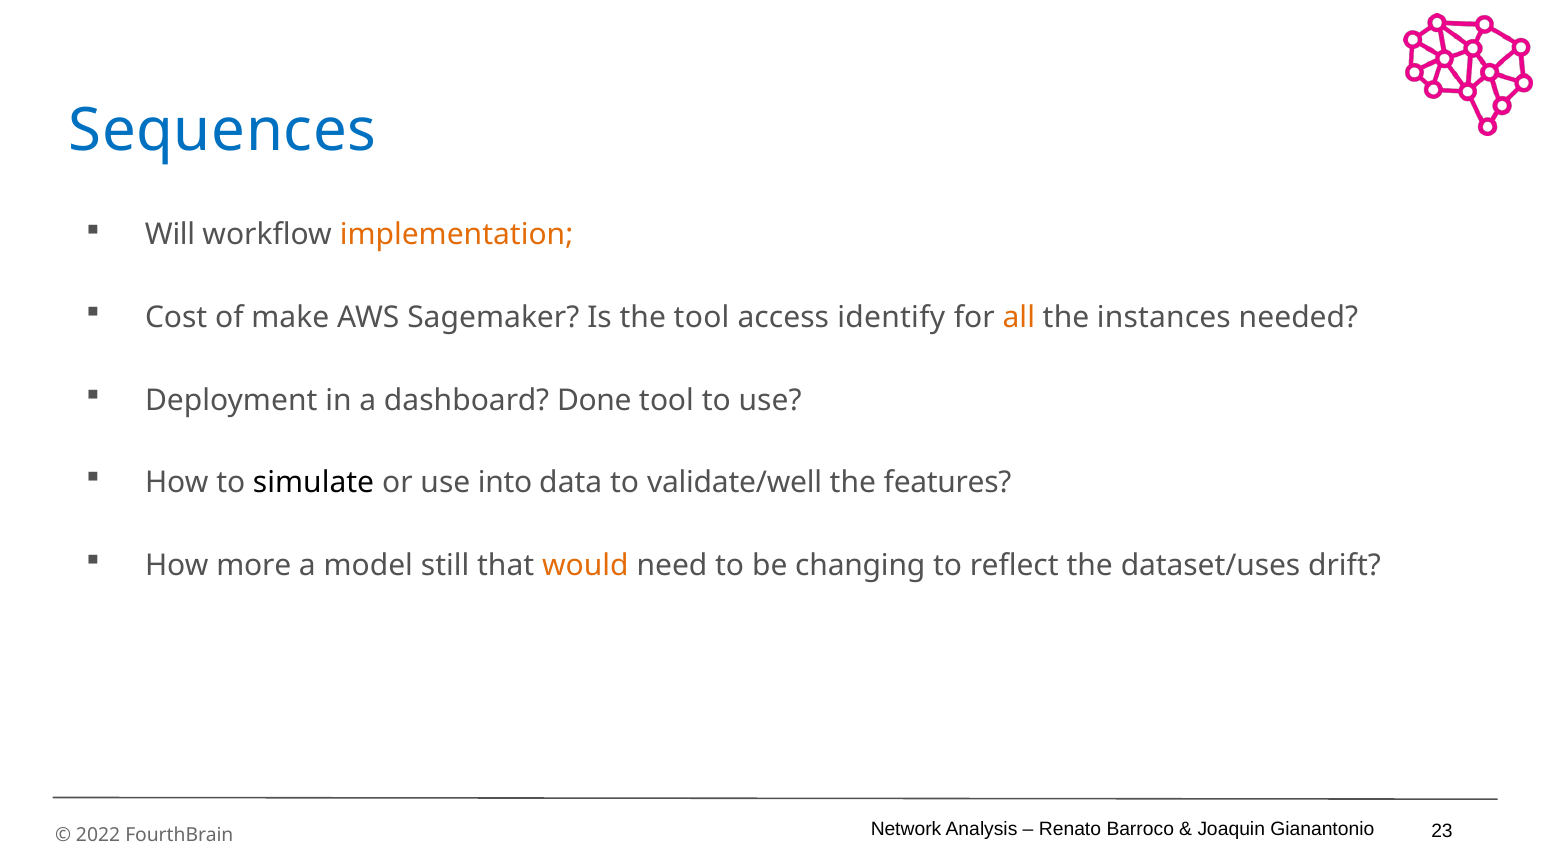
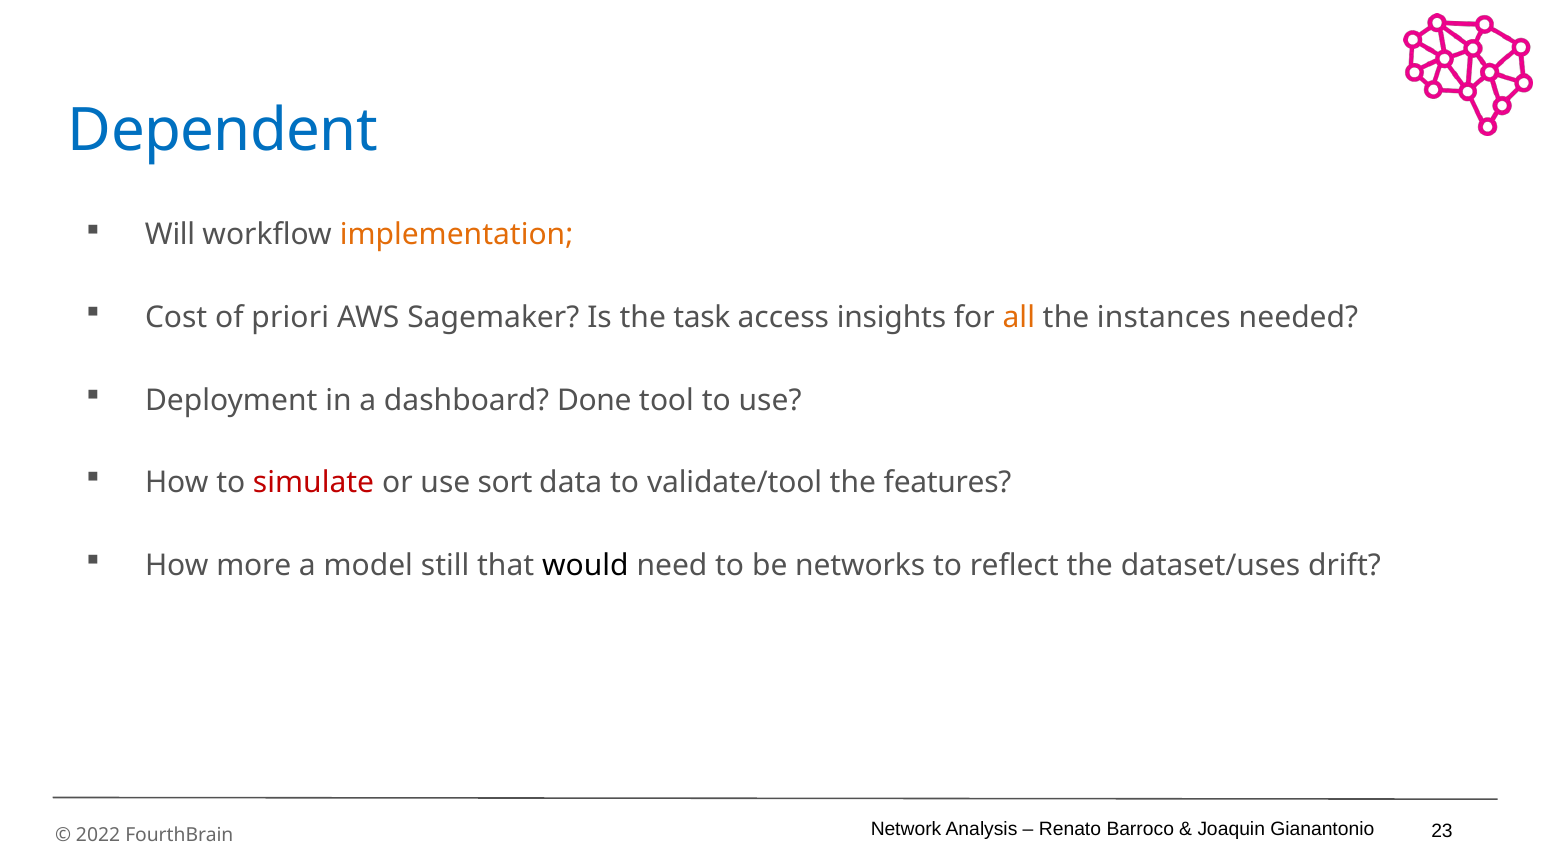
Sequences: Sequences -> Dependent
make: make -> priori
the tool: tool -> task
identify: identify -> insights
simulate colour: black -> red
into: into -> sort
validate/well: validate/well -> validate/tool
would colour: orange -> black
changing: changing -> networks
